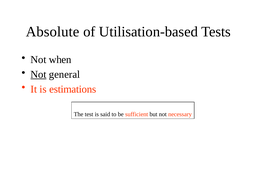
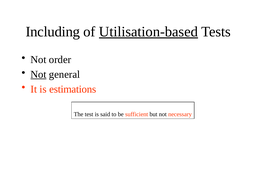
Absolute: Absolute -> Including
Utilisation-based underline: none -> present
when: when -> order
